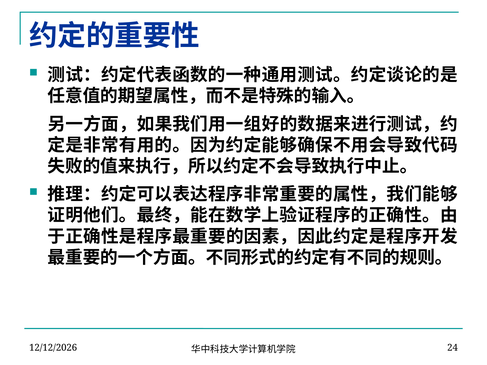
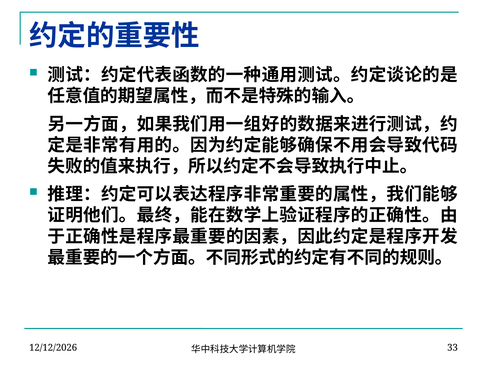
24: 24 -> 33
